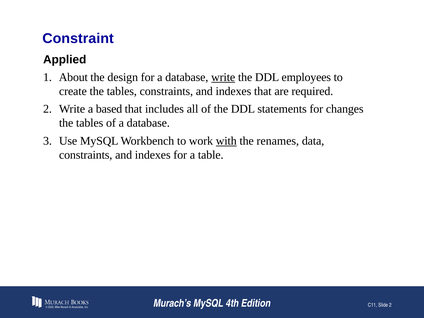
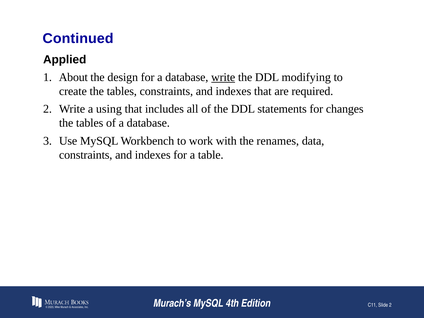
Constraint: Constraint -> Continued
employees: employees -> modifying
based: based -> using
with underline: present -> none
